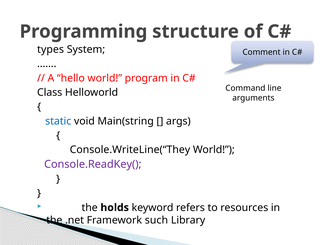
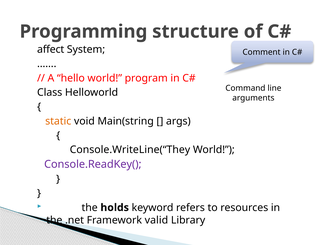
types: types -> affect
static colour: blue -> orange
such: such -> valid
